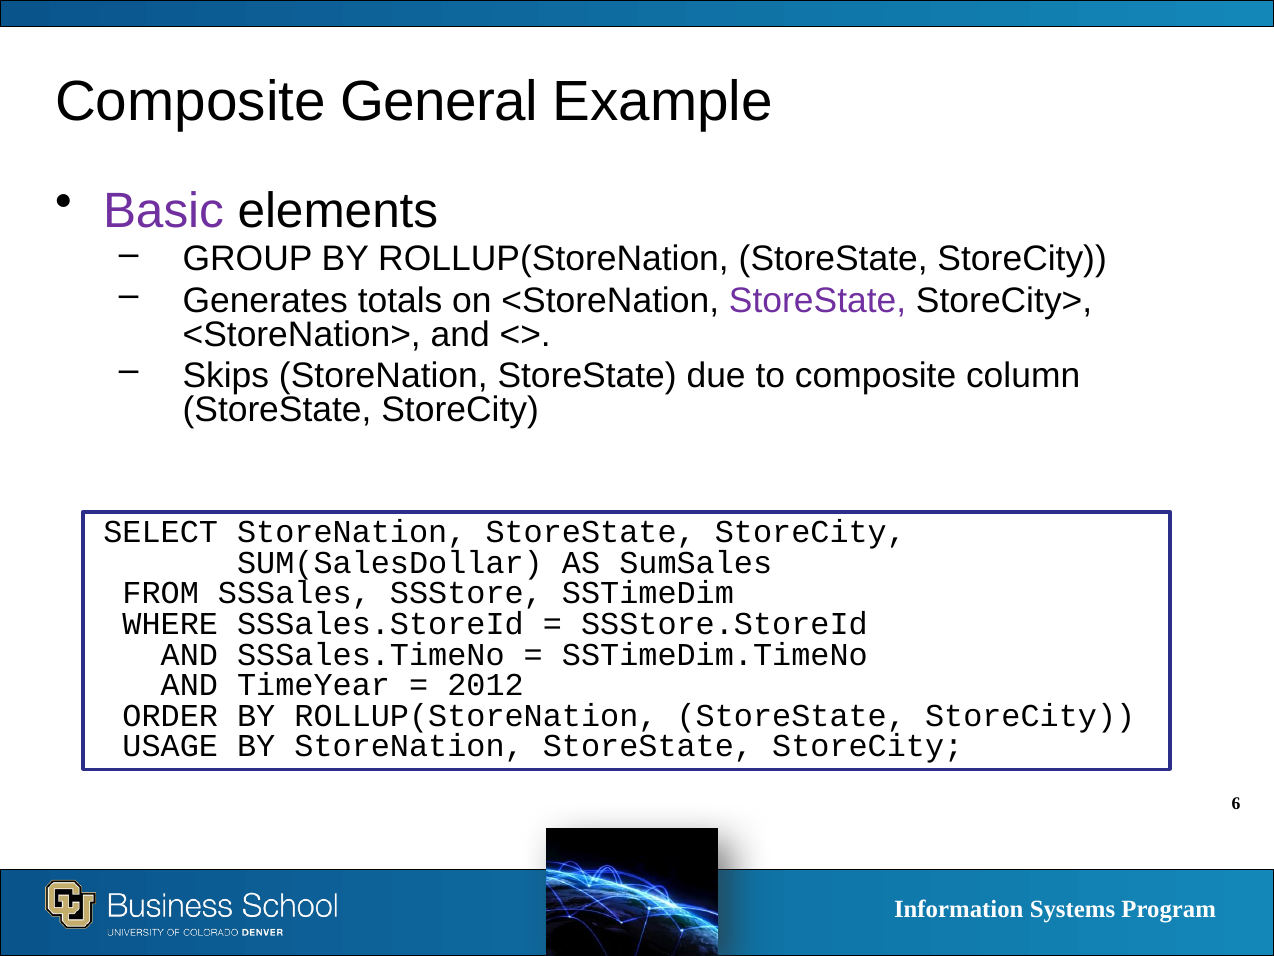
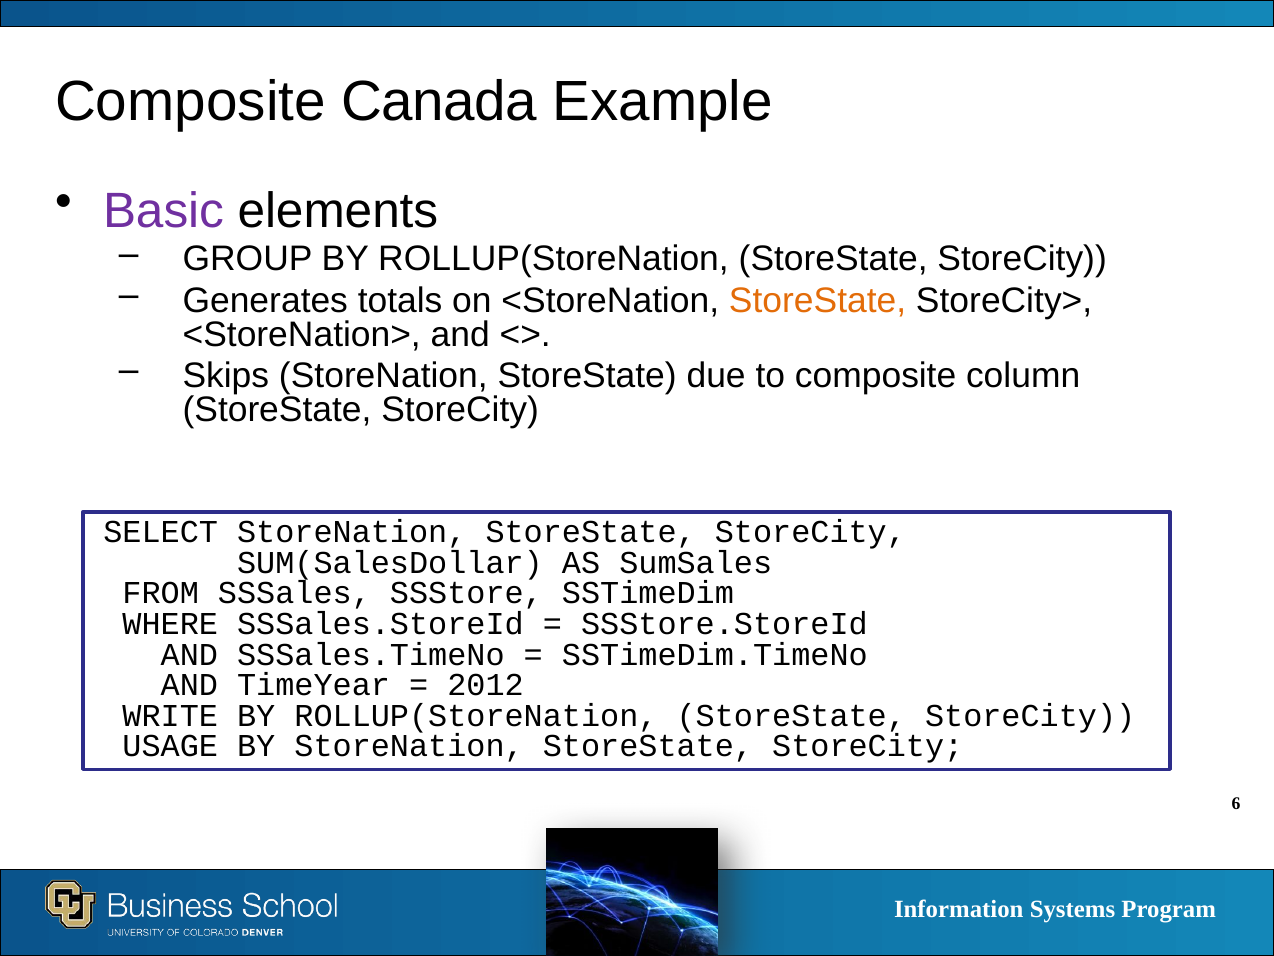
General: General -> Canada
StoreState at (818, 300) colour: purple -> orange
ORDER: ORDER -> WRITE
